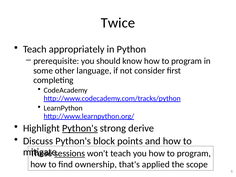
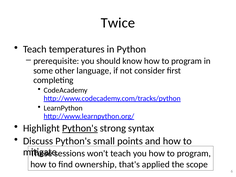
appropriately: appropriately -> temperatures
derive: derive -> syntax
block: block -> small
sessions underline: present -> none
